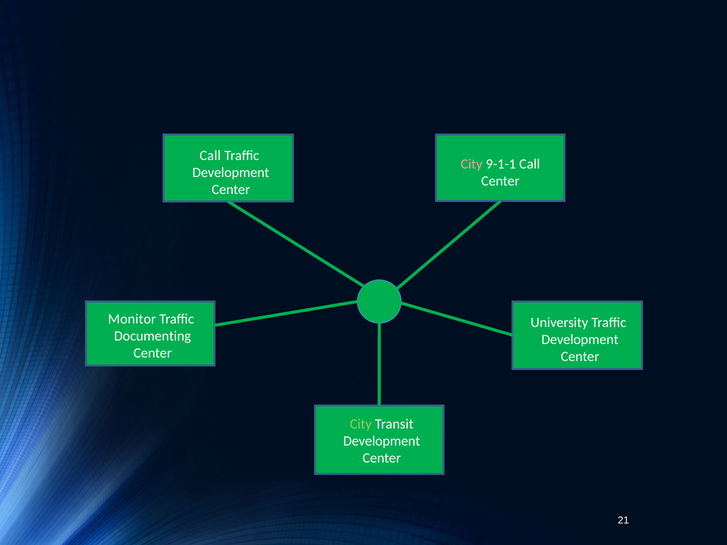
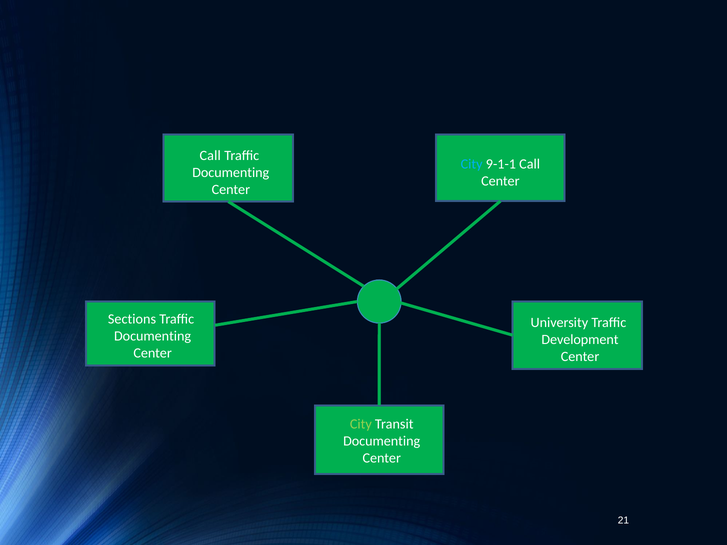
City at (472, 164) colour: pink -> light blue
Development at (231, 173): Development -> Documenting
Monitor: Monitor -> Sections
Development at (382, 441): Development -> Documenting
